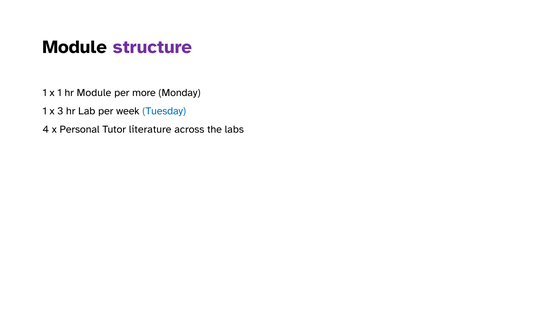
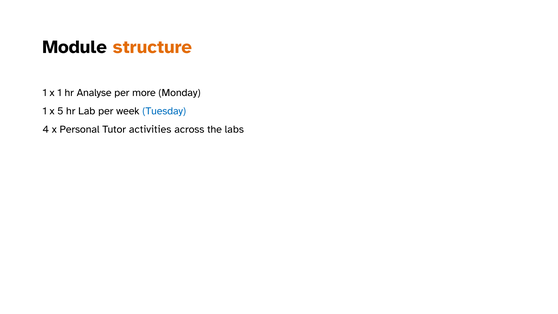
structure colour: purple -> orange
hr Module: Module -> Analyse
3: 3 -> 5
literature: literature -> activities
